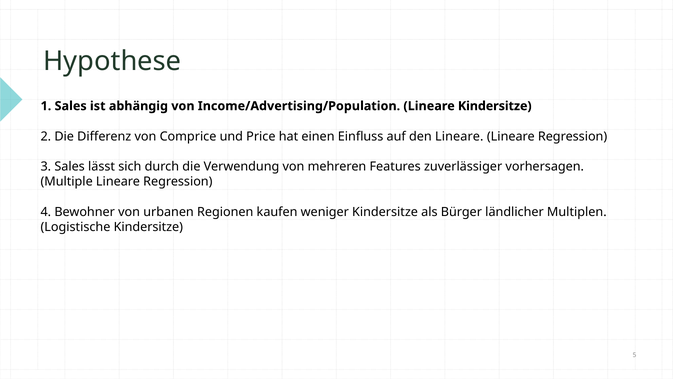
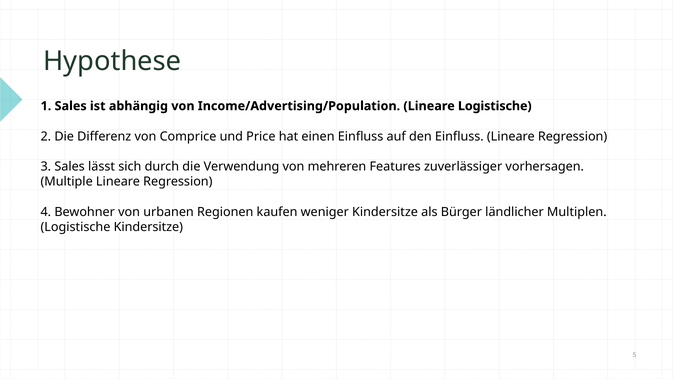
Lineare Kindersitze: Kindersitze -> Logistische
den Lineare: Lineare -> Einfluss
